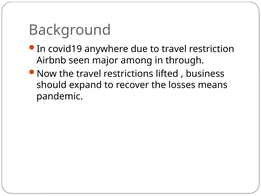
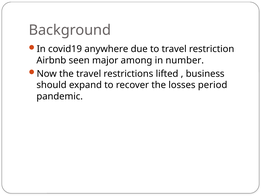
through: through -> number
means: means -> period
